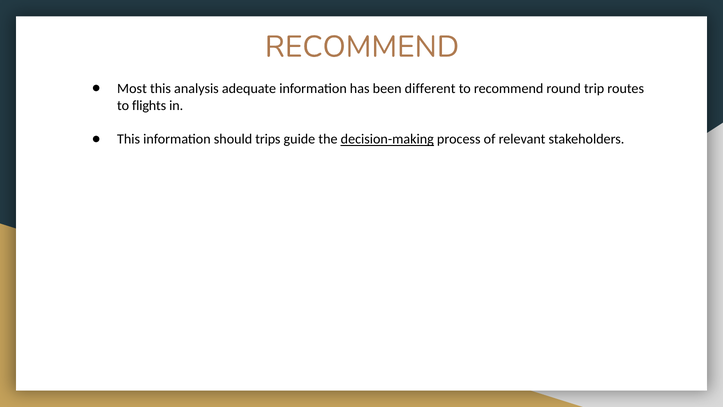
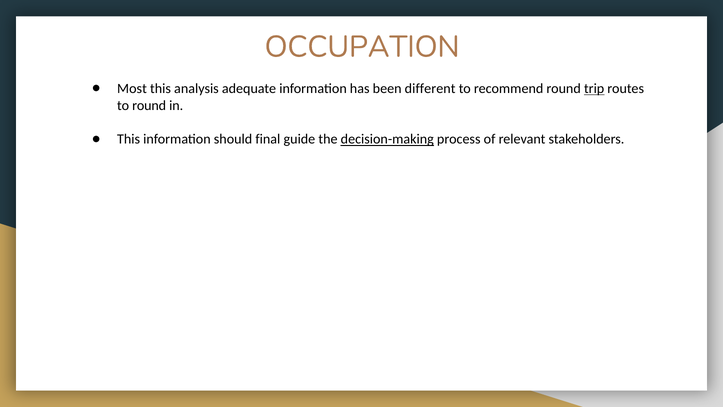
RECOMMEND at (362, 47): RECOMMEND -> OCCUPATION
trip underline: none -> present
to flights: flights -> round
trips: trips -> final
